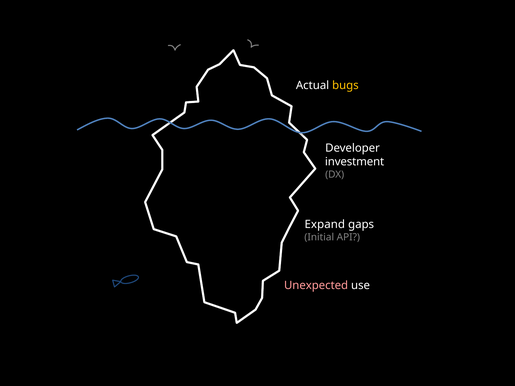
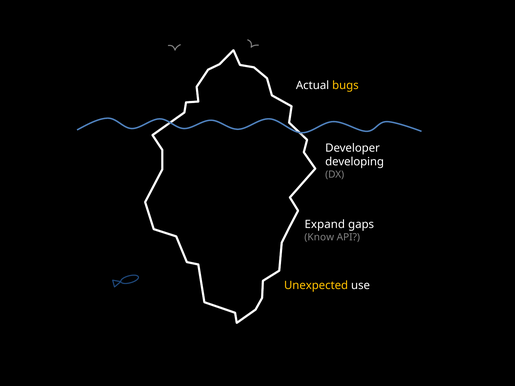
investment: investment -> developing
Initial: Initial -> Know
Unexpected colour: pink -> yellow
